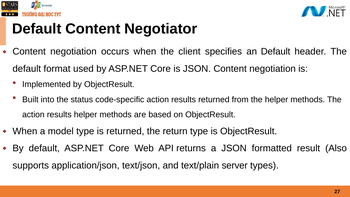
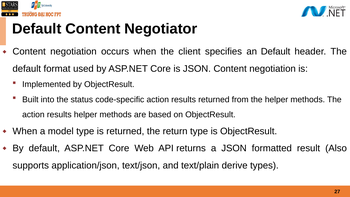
server: server -> derive
